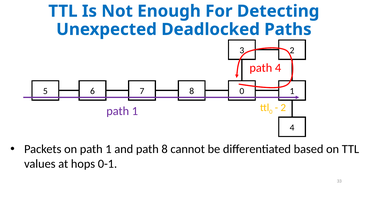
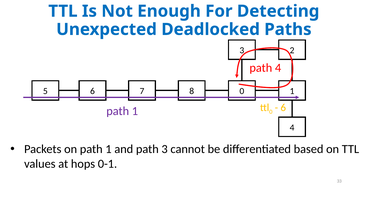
2 at (283, 108): 2 -> 6
path 8: 8 -> 3
